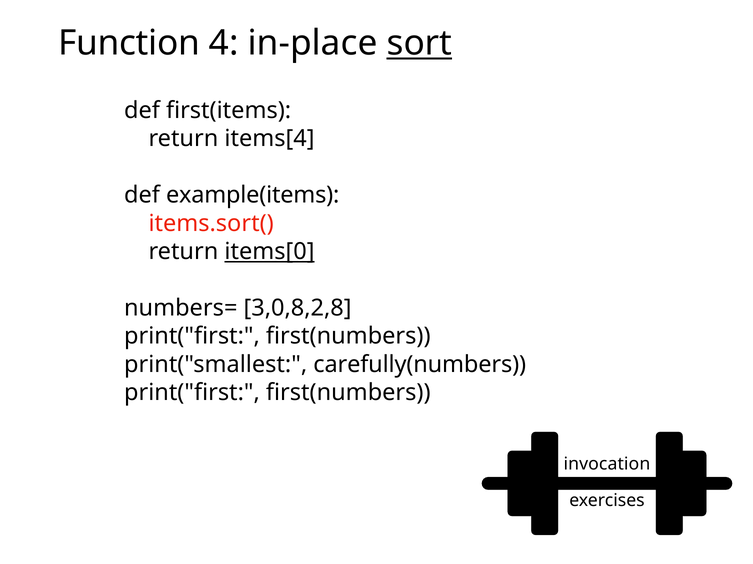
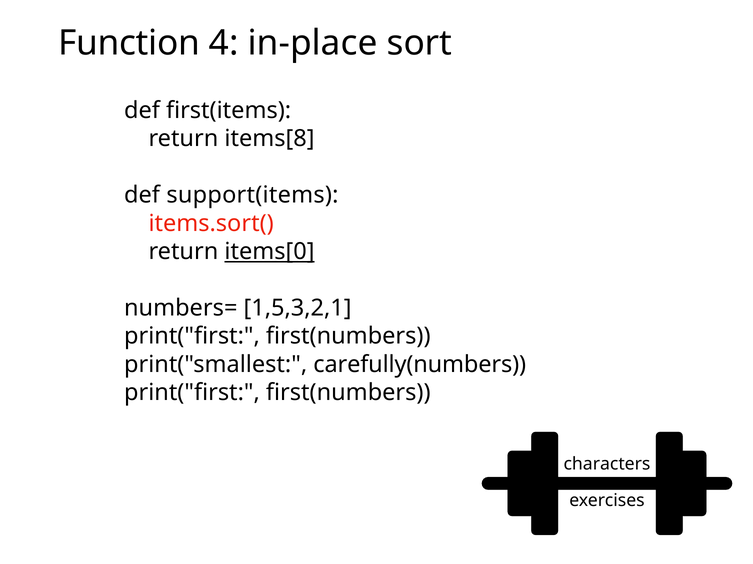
sort underline: present -> none
items[4: items[4 -> items[8
example(items: example(items -> support(items
3,0,8,2,8: 3,0,8,2,8 -> 1,5,3,2,1
invocation: invocation -> characters
